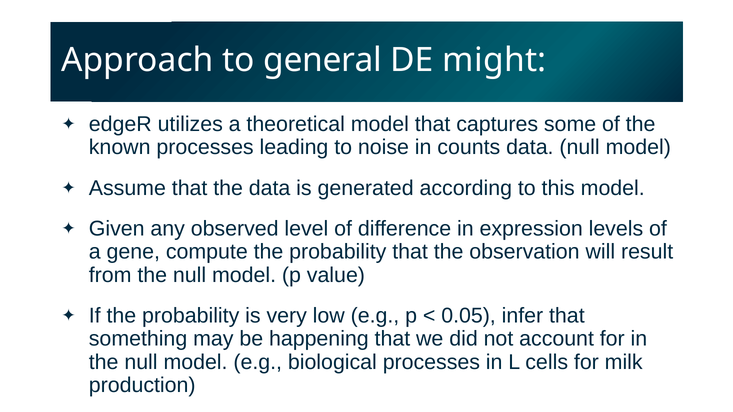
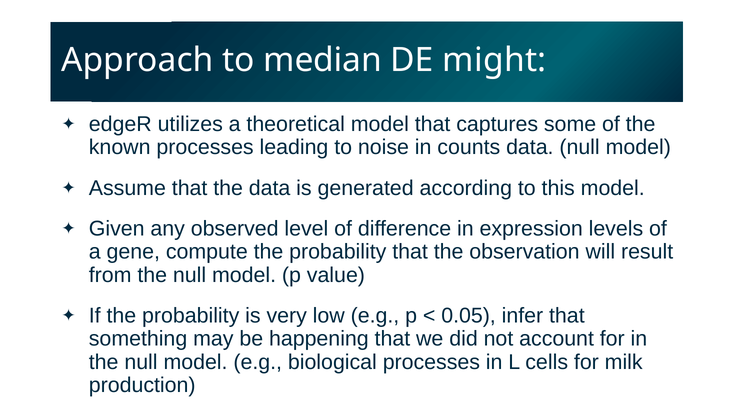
general: general -> median
